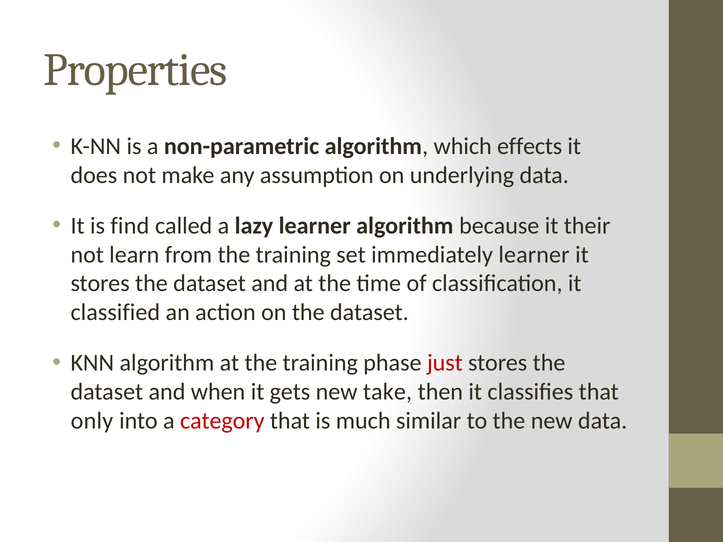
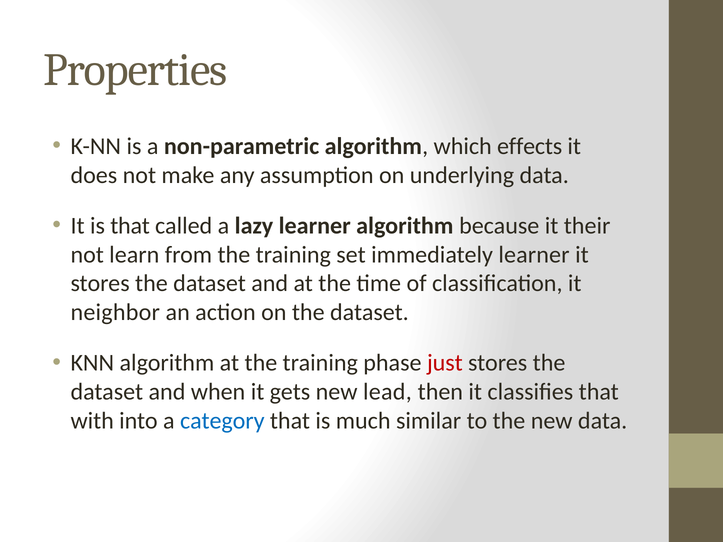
is find: find -> that
classified: classified -> neighbor
take: take -> lead
only: only -> with
category colour: red -> blue
